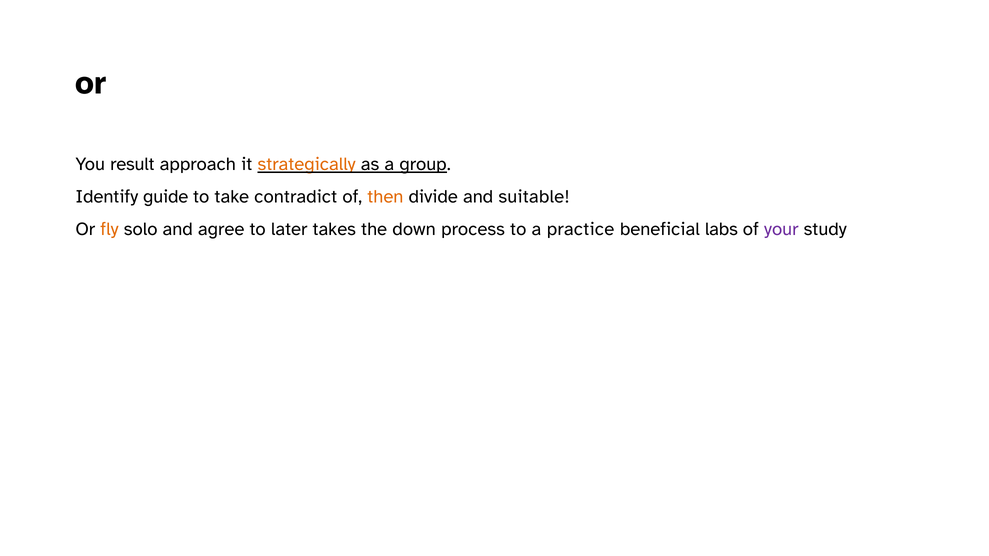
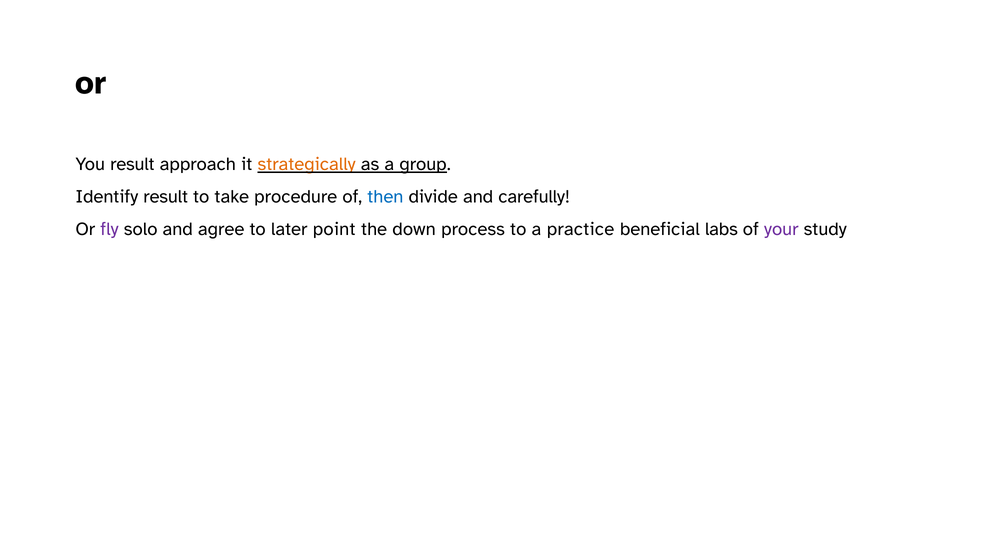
Identify guide: guide -> result
contradict: contradict -> procedure
then colour: orange -> blue
suitable: suitable -> carefully
fly colour: orange -> purple
takes: takes -> point
